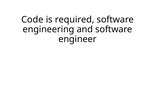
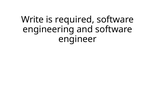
Code: Code -> Write
